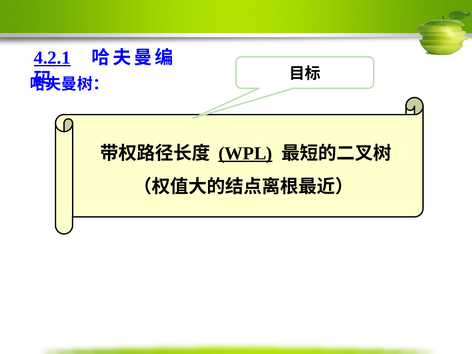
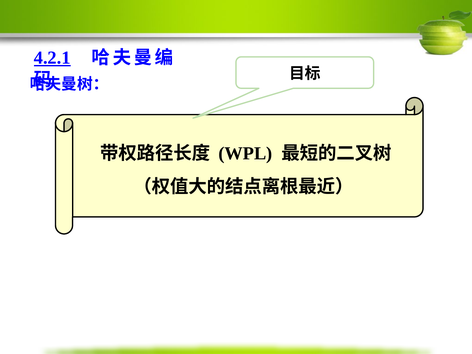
WPL underline: present -> none
